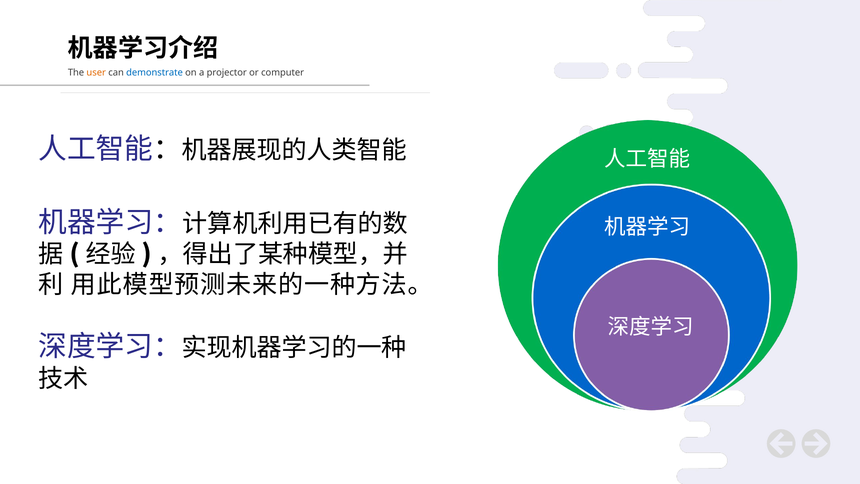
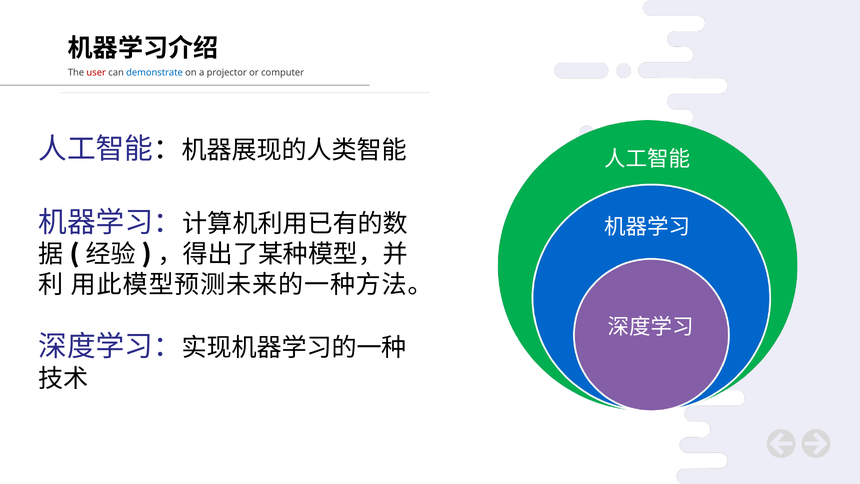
user colour: orange -> red
